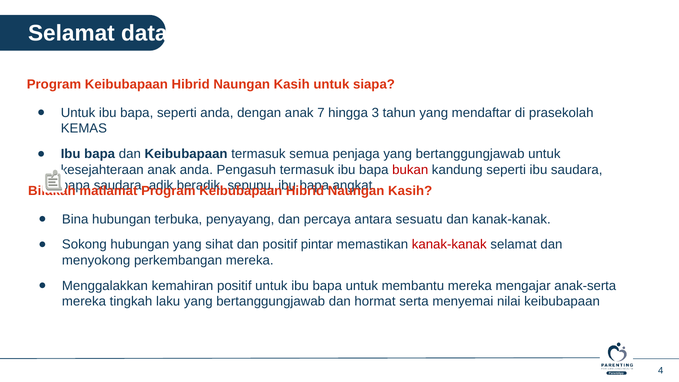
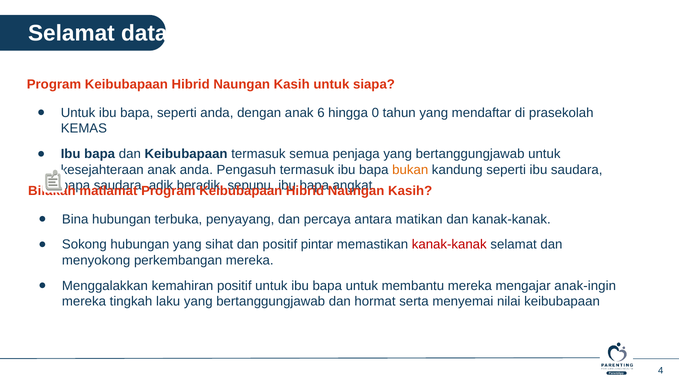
7: 7 -> 6
3: 3 -> 0
bukan colour: red -> orange
sesuatu: sesuatu -> matikan
anak-serta: anak-serta -> anak-ingin
